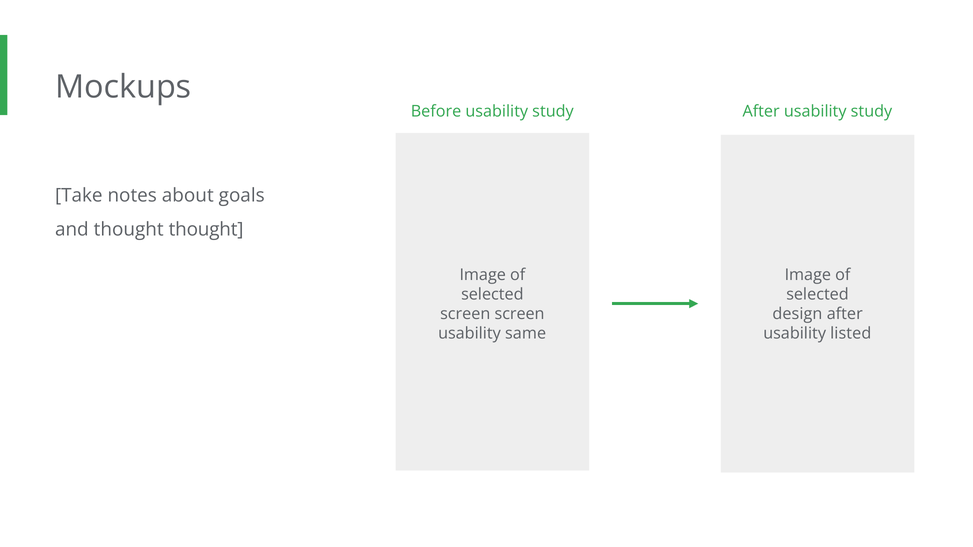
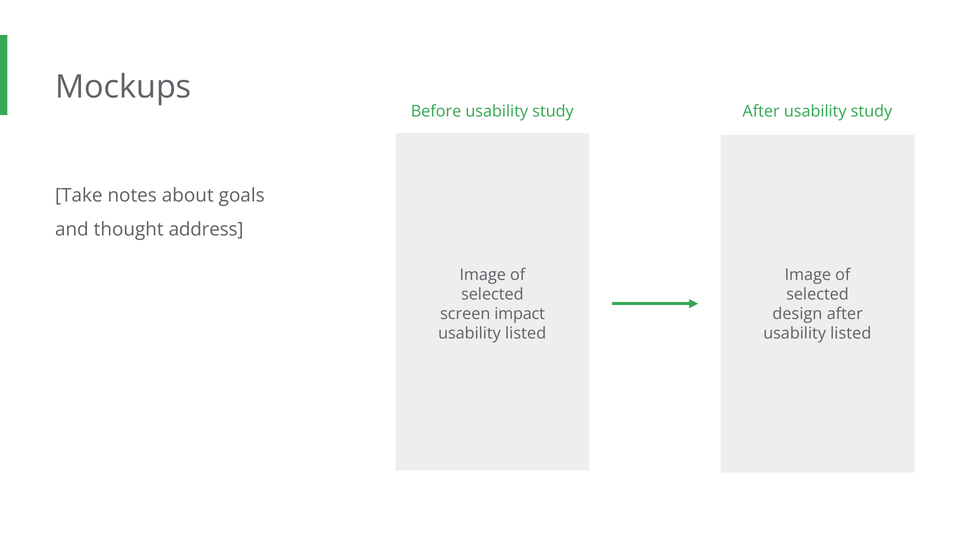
thought thought: thought -> address
screen screen: screen -> impact
same at (526, 334): same -> listed
